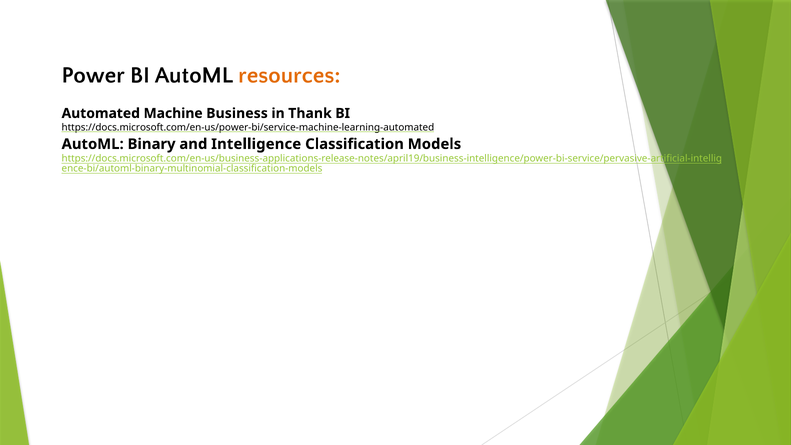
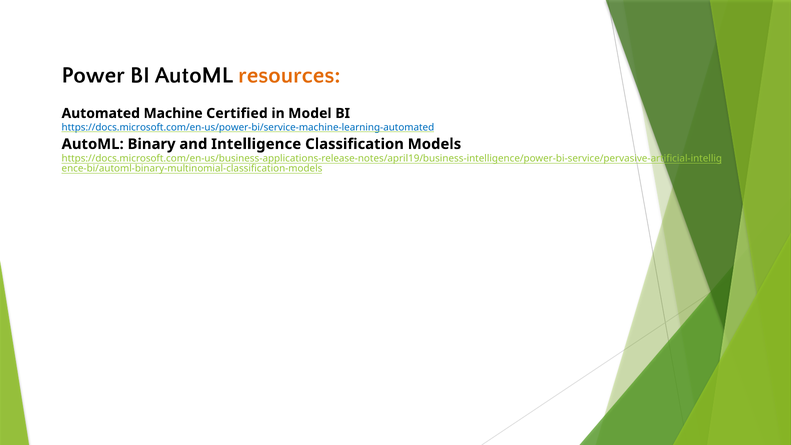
Business: Business -> Certified
Thank: Thank -> Model
https://docs.microsoft.com/en-us/power-bi/service-machine-learning-automated colour: black -> blue
